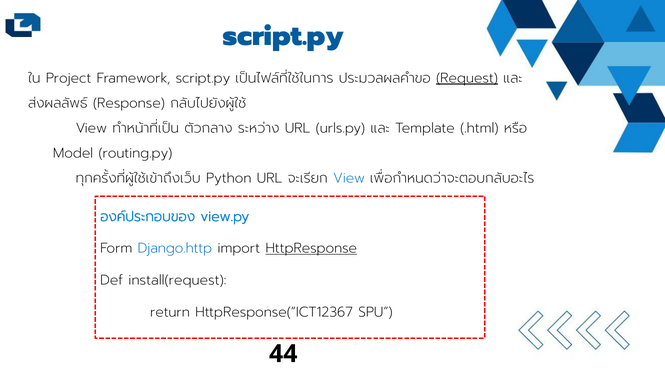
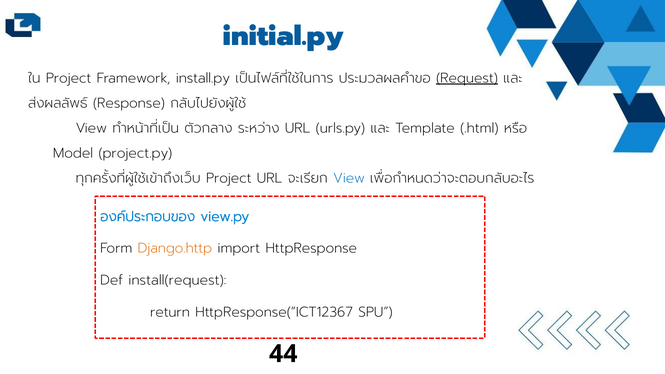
script.py at (283, 36): script.py -> initial.py
Framework script.py: script.py -> install.py
routing.py: routing.py -> project.py
Python at (229, 178): Python -> Project
Django.http colour: blue -> orange
HttpResponse underline: present -> none
